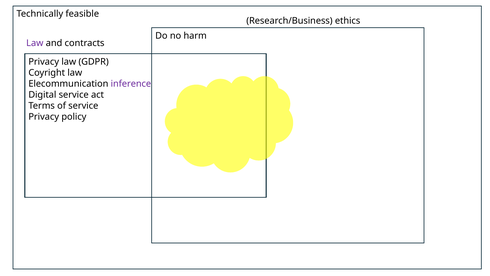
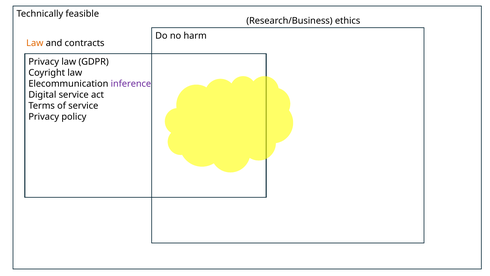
Law at (35, 43) colour: purple -> orange
